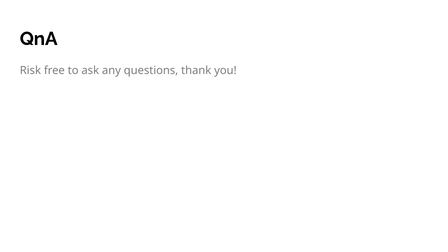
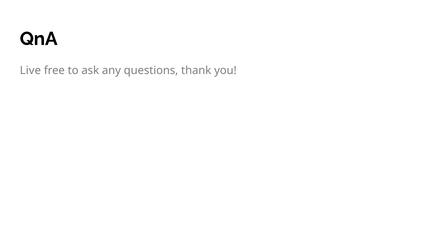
Risk: Risk -> Live
